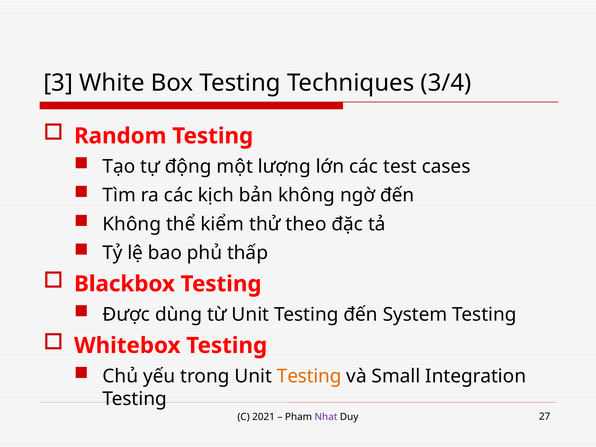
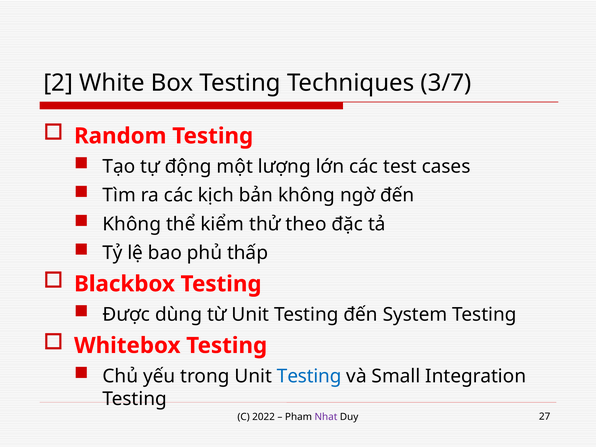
3: 3 -> 2
3/4: 3/4 -> 3/7
Testing at (309, 376) colour: orange -> blue
2021: 2021 -> 2022
